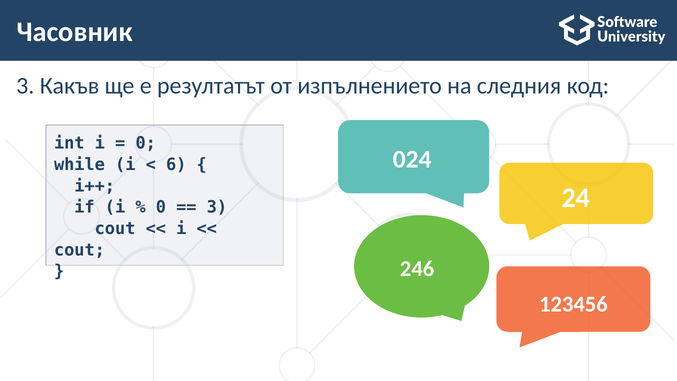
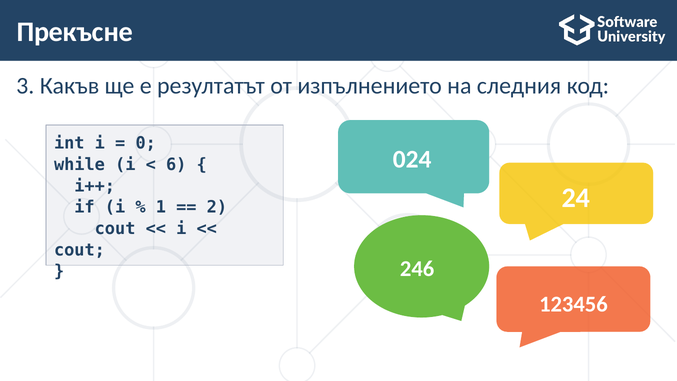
Часовник: Часовник -> Прекъсне
0 at (161, 207): 0 -> 1
3 at (217, 207): 3 -> 2
